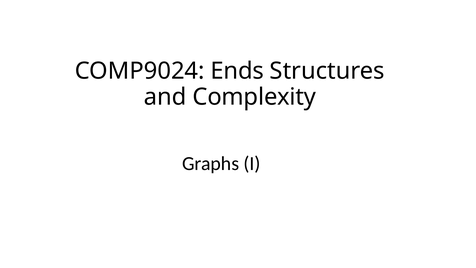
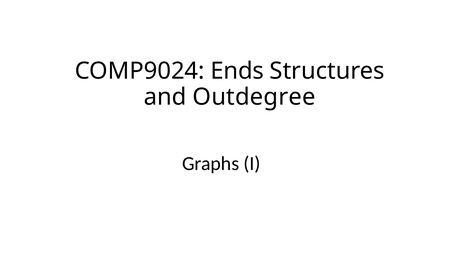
Complexity: Complexity -> Outdegree
